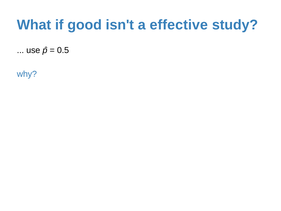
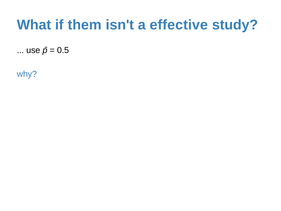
good: good -> them
